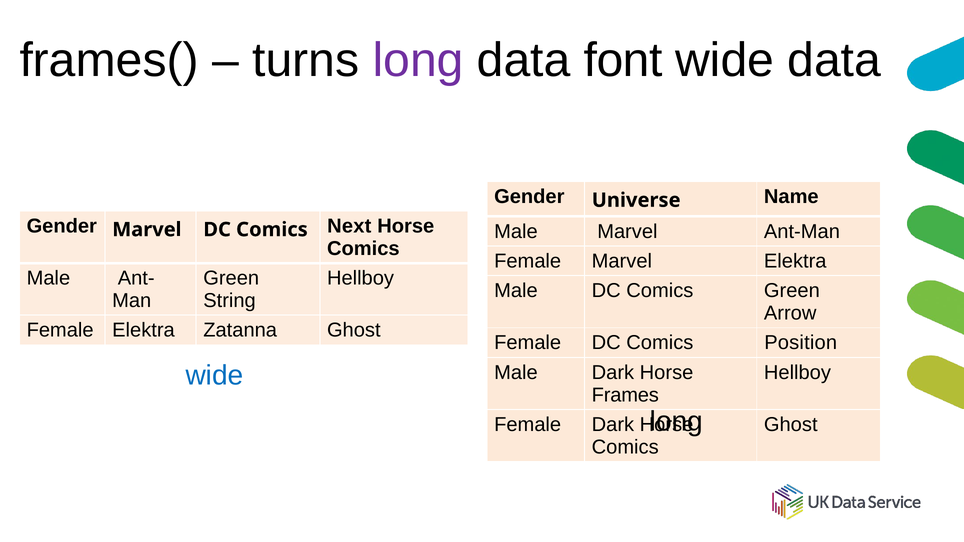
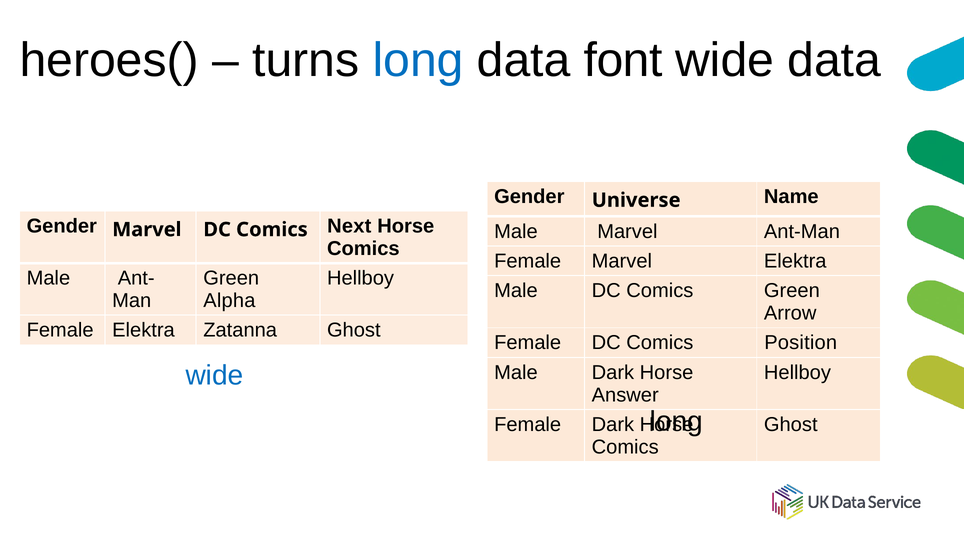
frames(: frames( -> heroes(
long at (418, 61) colour: purple -> blue
String: String -> Alpha
Frames: Frames -> Answer
